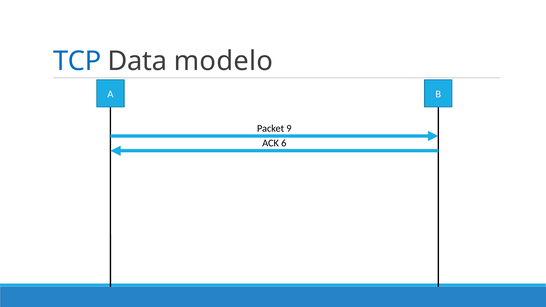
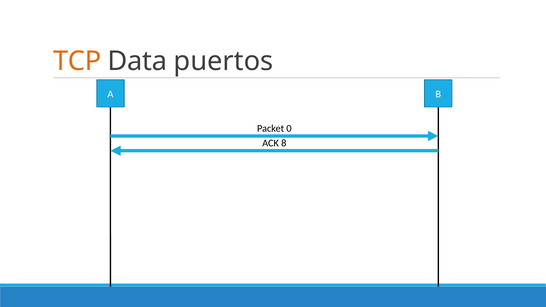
TCP colour: blue -> orange
modelo: modelo -> puertos
9: 9 -> 0
6: 6 -> 8
